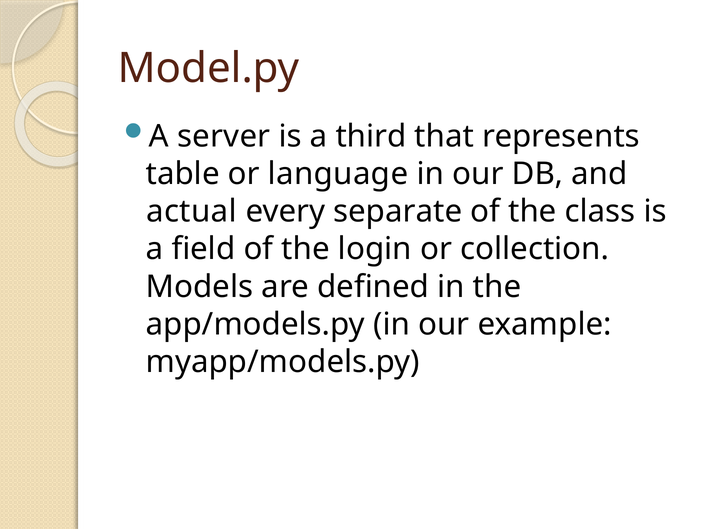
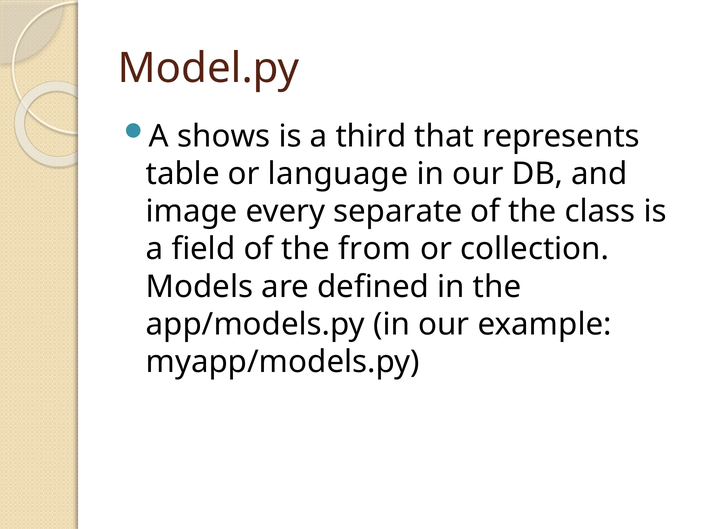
server: server -> shows
actual: actual -> image
login: login -> from
